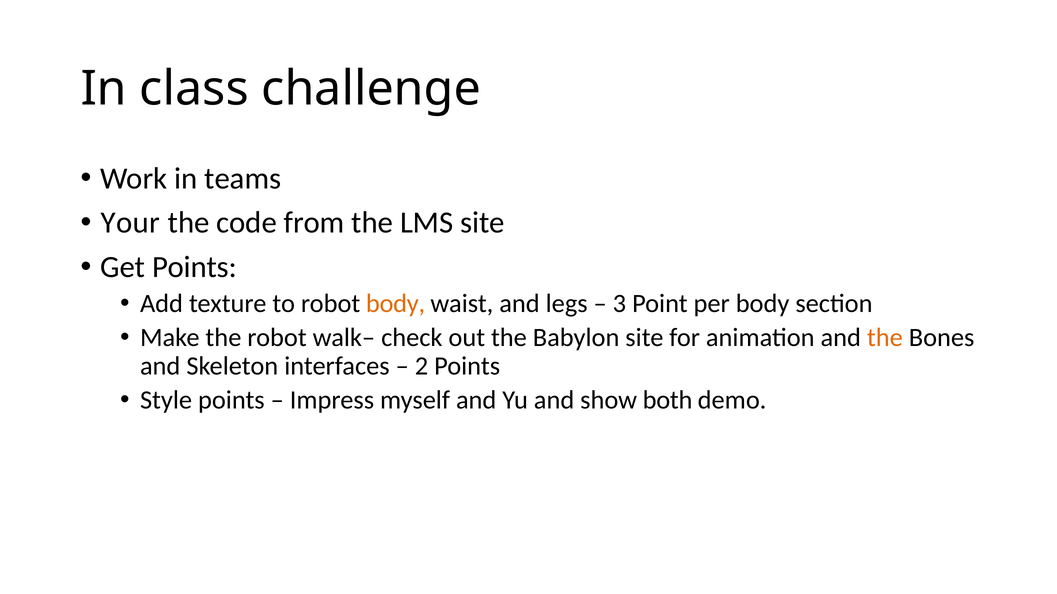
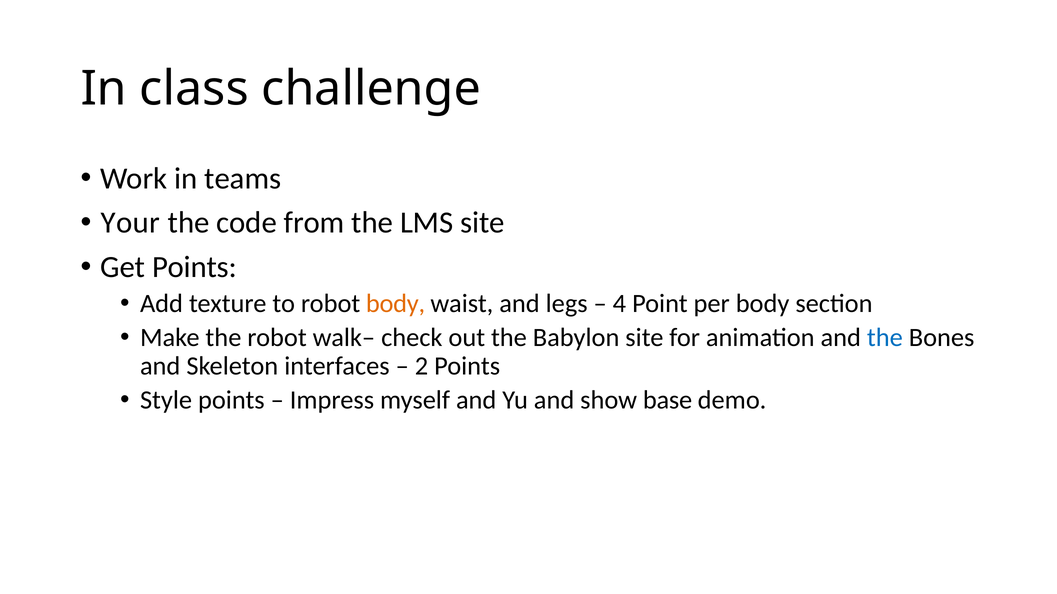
3: 3 -> 4
the at (885, 338) colour: orange -> blue
both: both -> base
